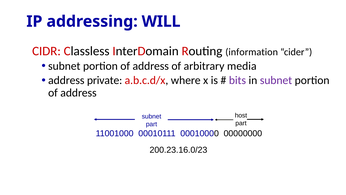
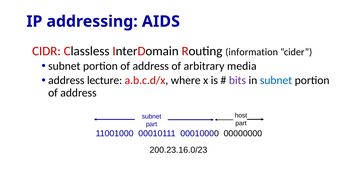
WILL: WILL -> AIDS
private: private -> lecture
subnet at (276, 80) colour: purple -> blue
